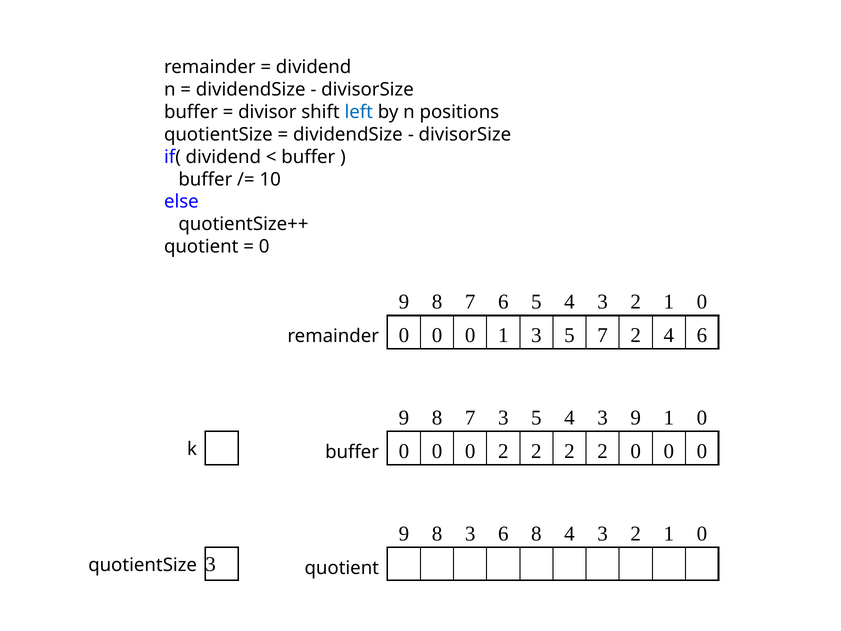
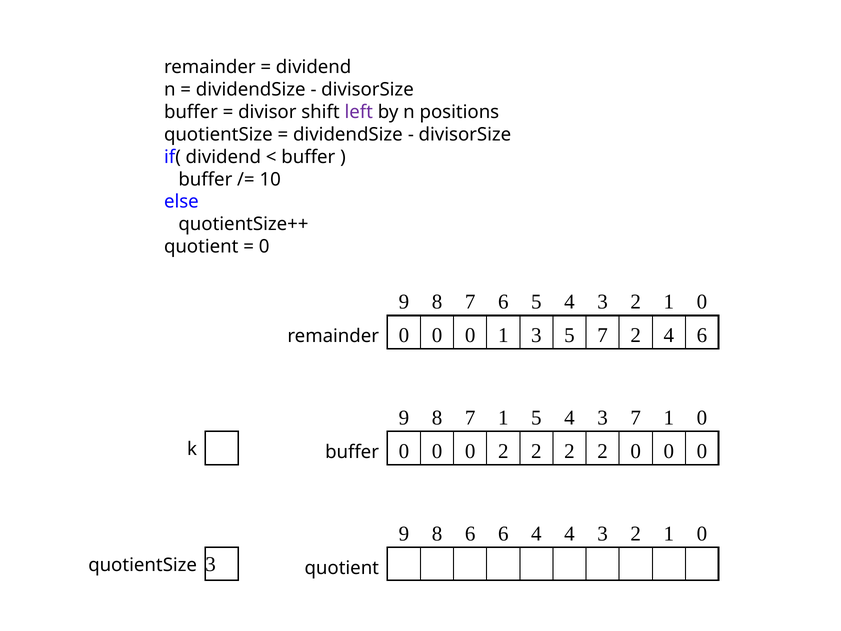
left colour: blue -> purple
8 7 3: 3 -> 1
3 9: 9 -> 7
8 3: 3 -> 6
6 8: 8 -> 4
